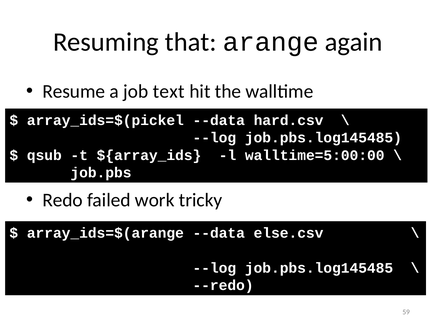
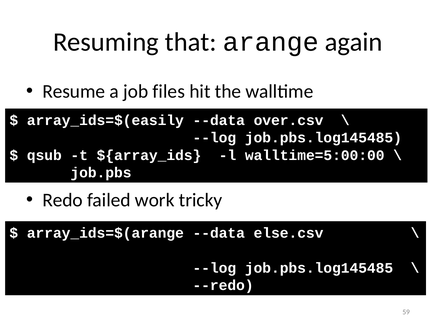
text: text -> files
array_ids=$(pickel: array_ids=$(pickel -> array_ids=$(easily
hard.csv: hard.csv -> over.csv
